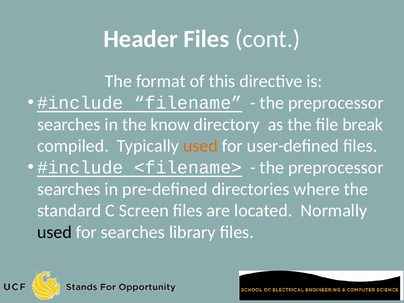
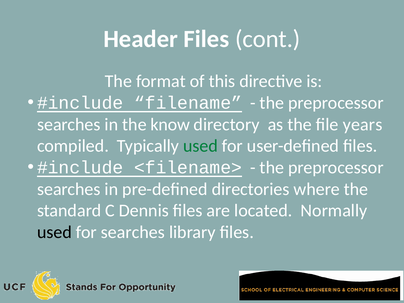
break: break -> years
used at (201, 146) colour: orange -> green
Screen: Screen -> Dennis
